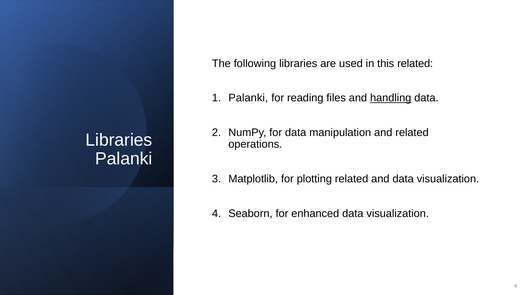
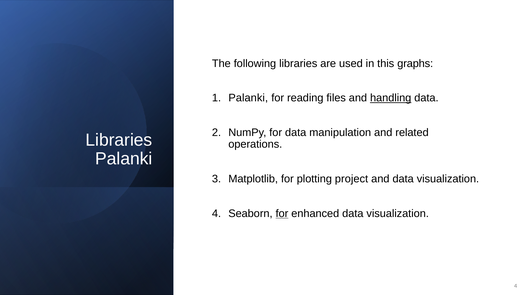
this related: related -> graphs
plotting related: related -> project
for at (282, 213) underline: none -> present
